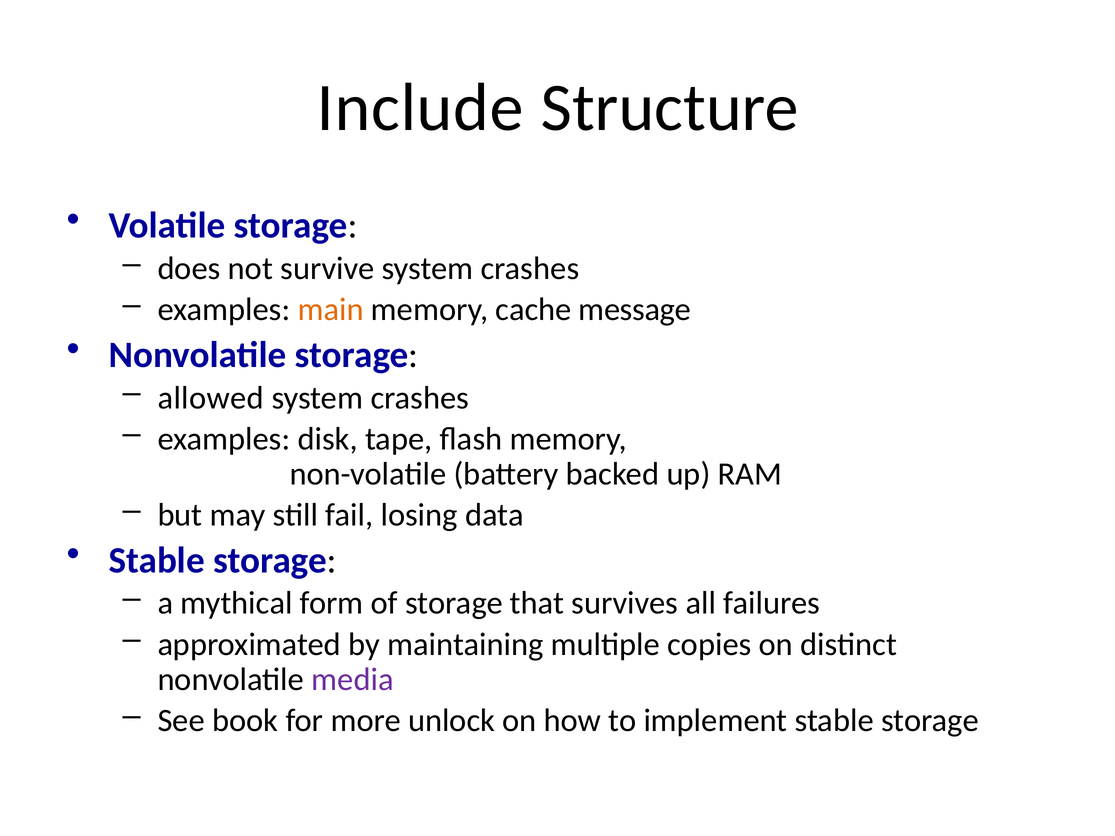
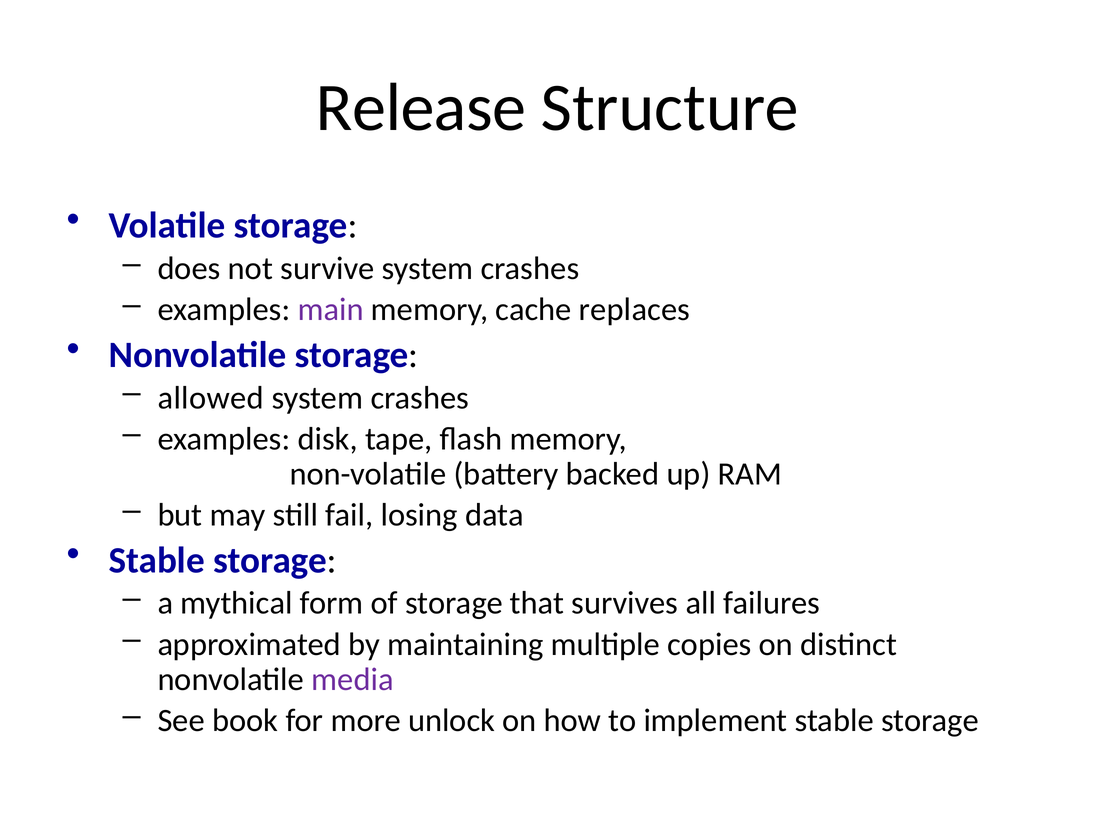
Include: Include -> Release
main colour: orange -> purple
message: message -> replaces
